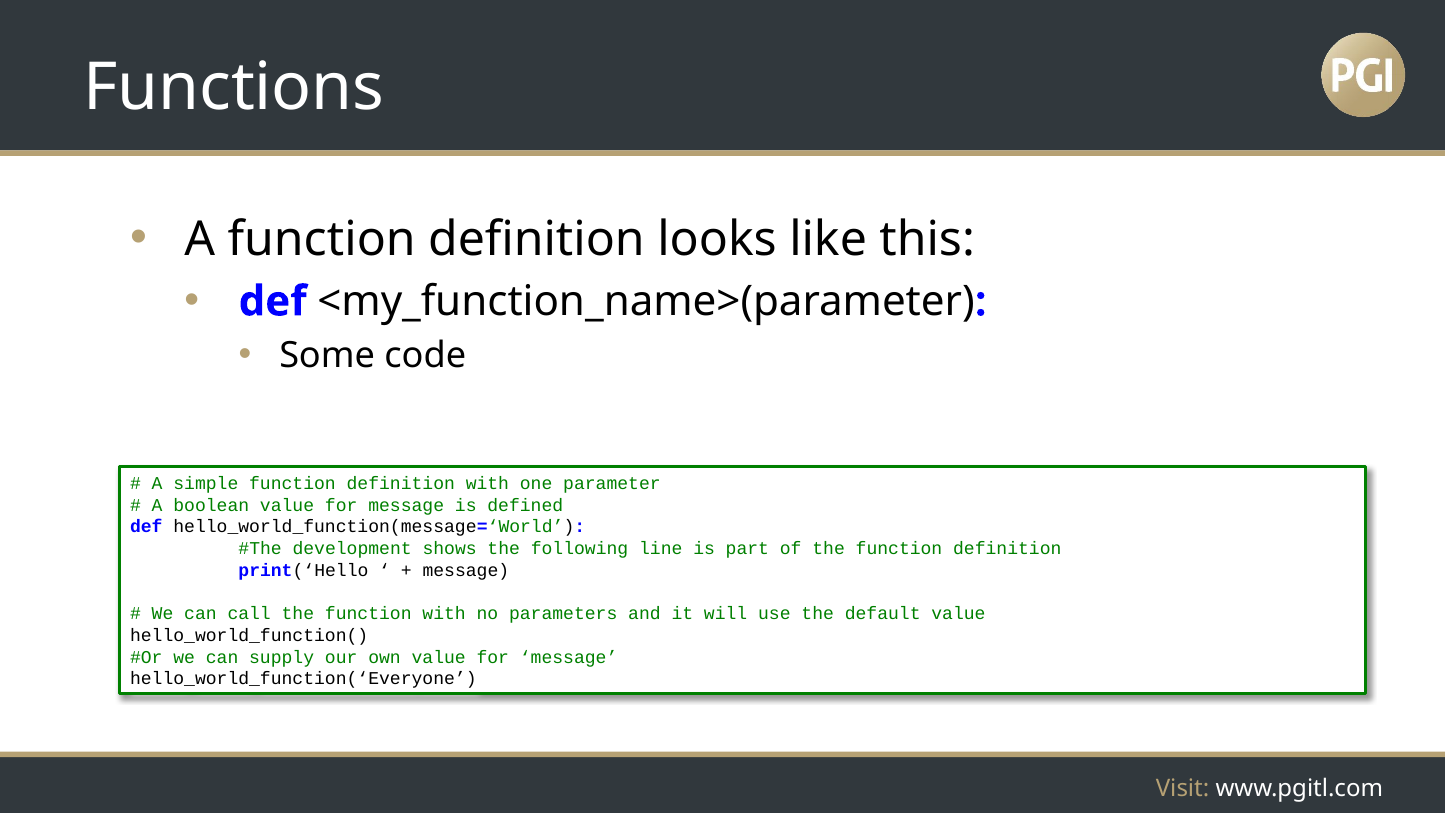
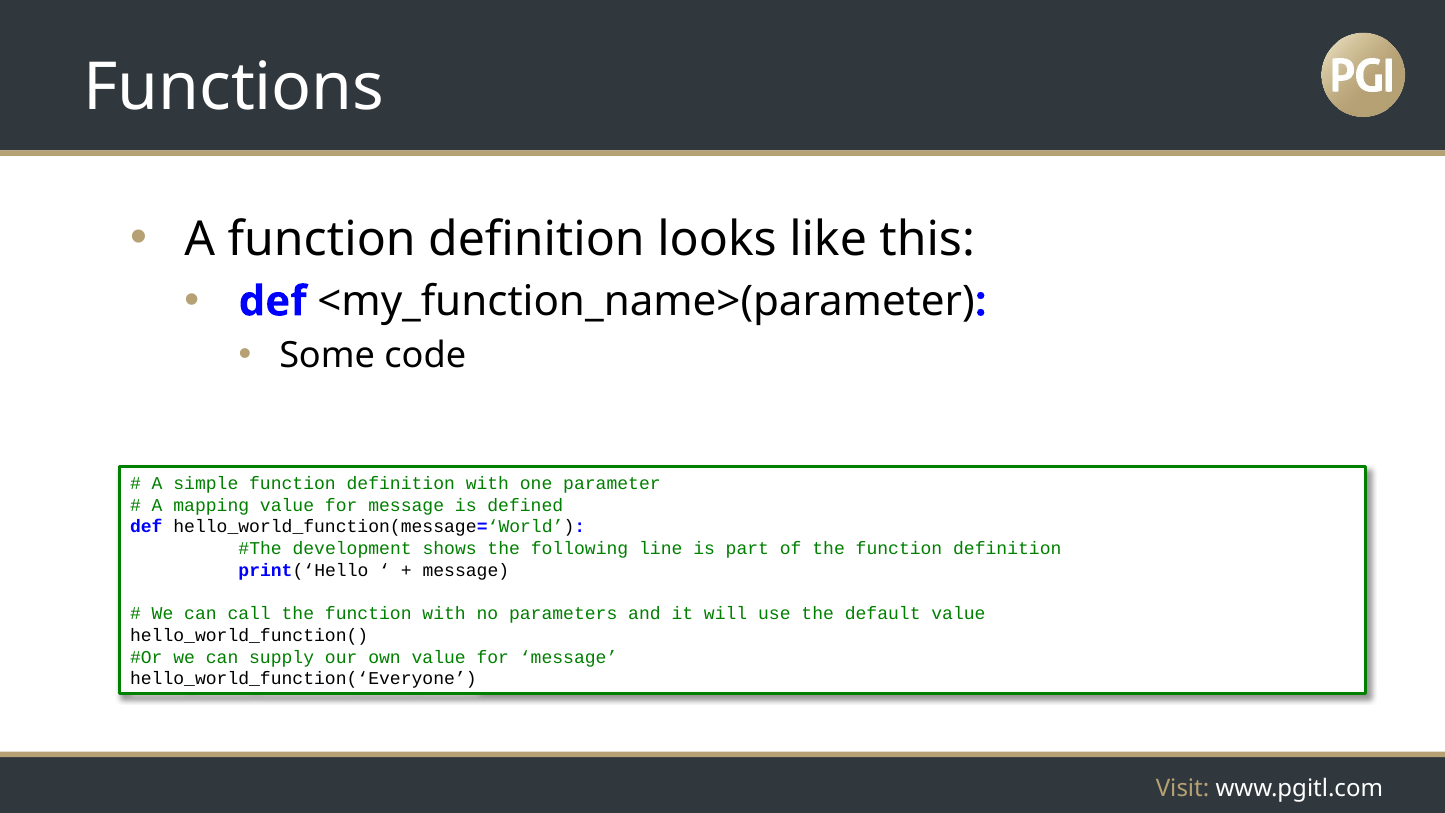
boolean: boolean -> mapping
